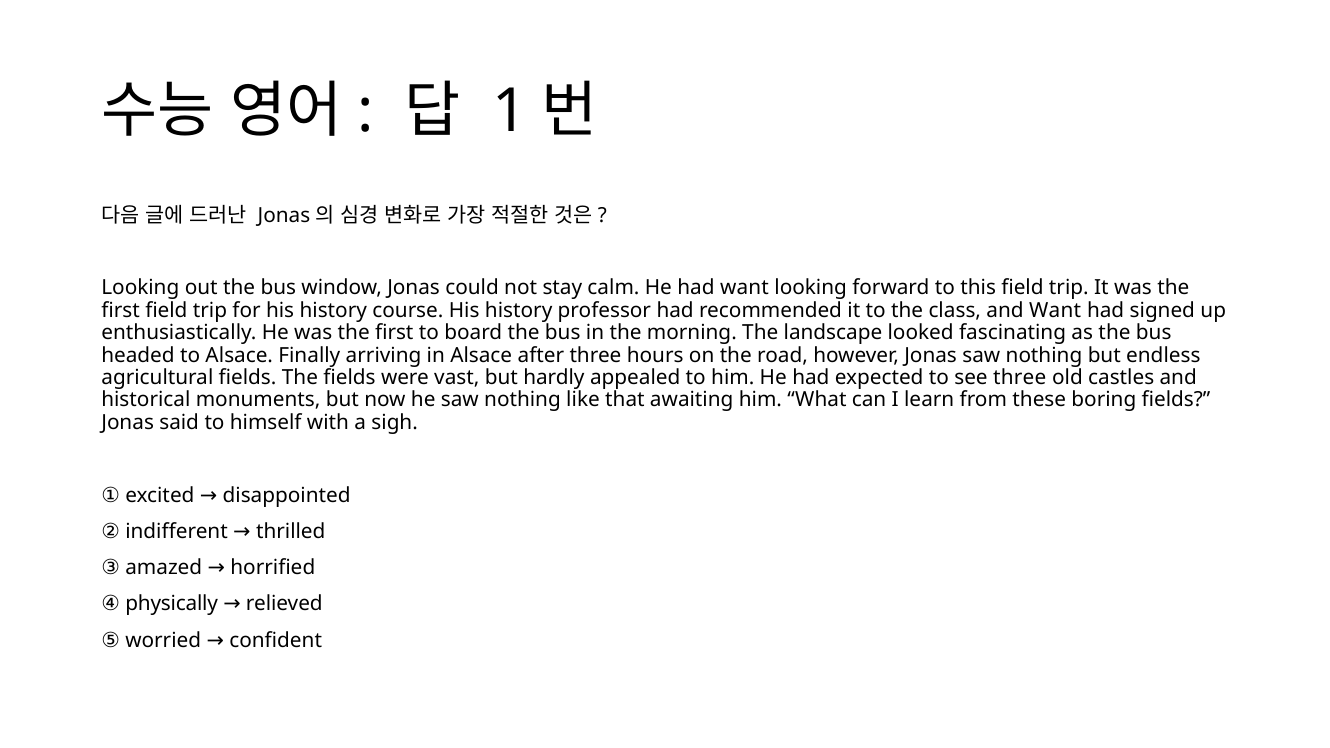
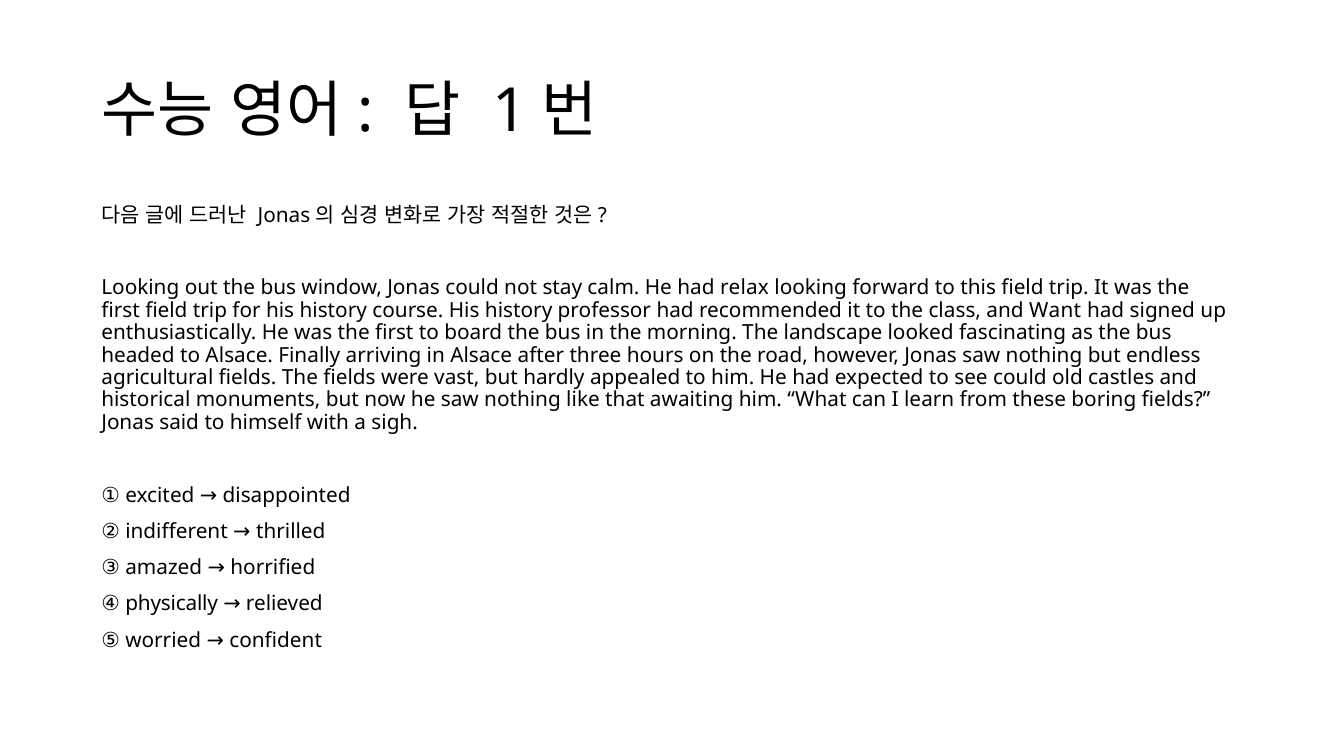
had want: want -> relax
see three: three -> could
